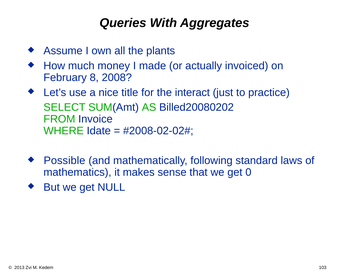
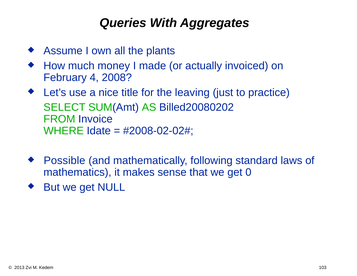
8: 8 -> 4
interact: interact -> leaving
